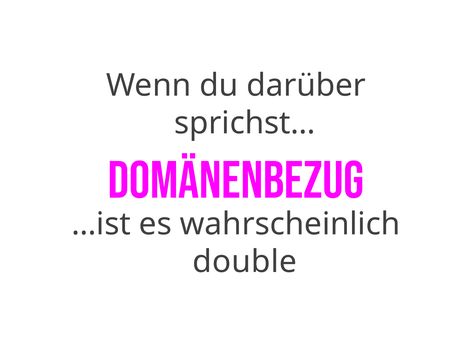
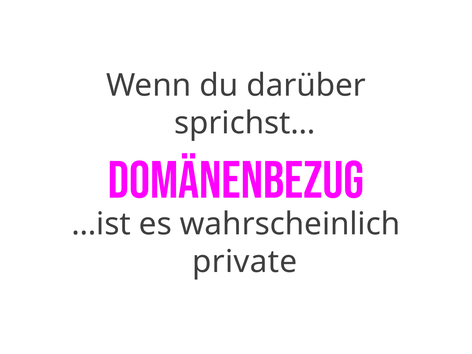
double: double -> private
